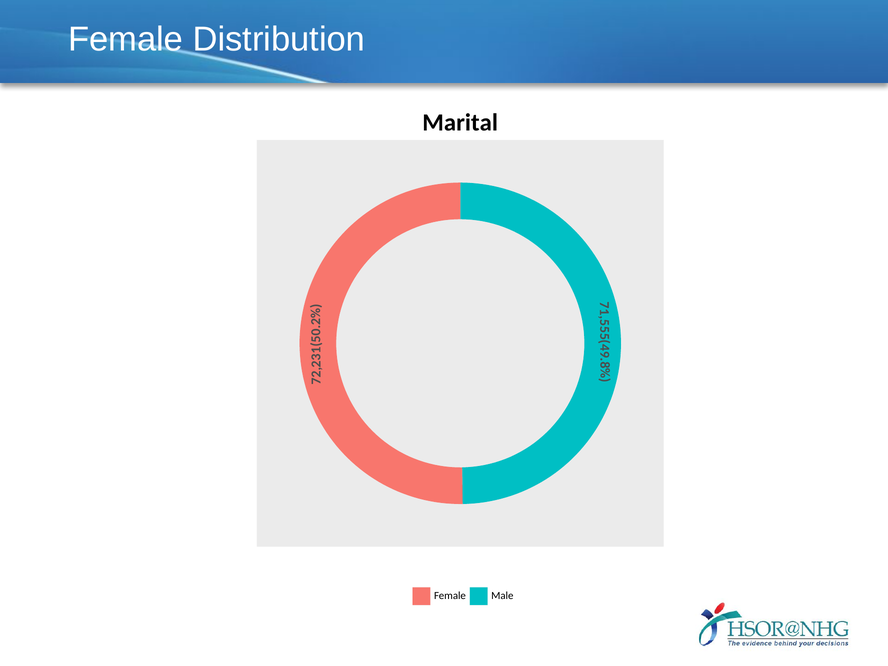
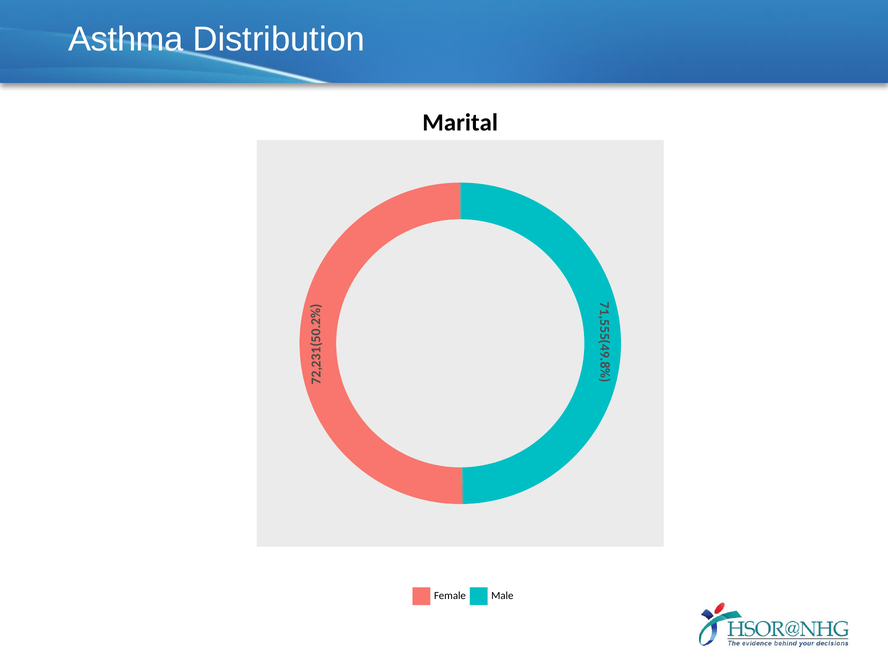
Female at (126, 40): Female -> Asthma
